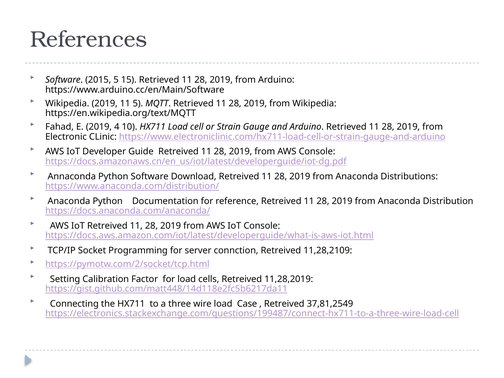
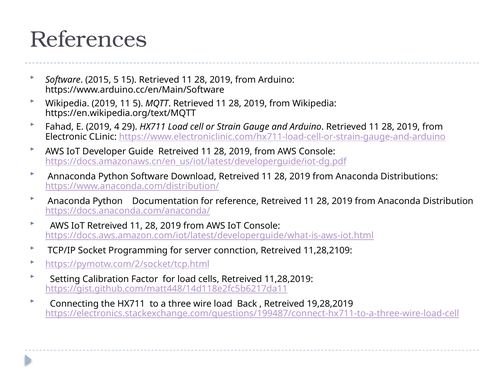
10: 10 -> 29
Case: Case -> Back
37,81,2549: 37,81,2549 -> 19,28,2019
